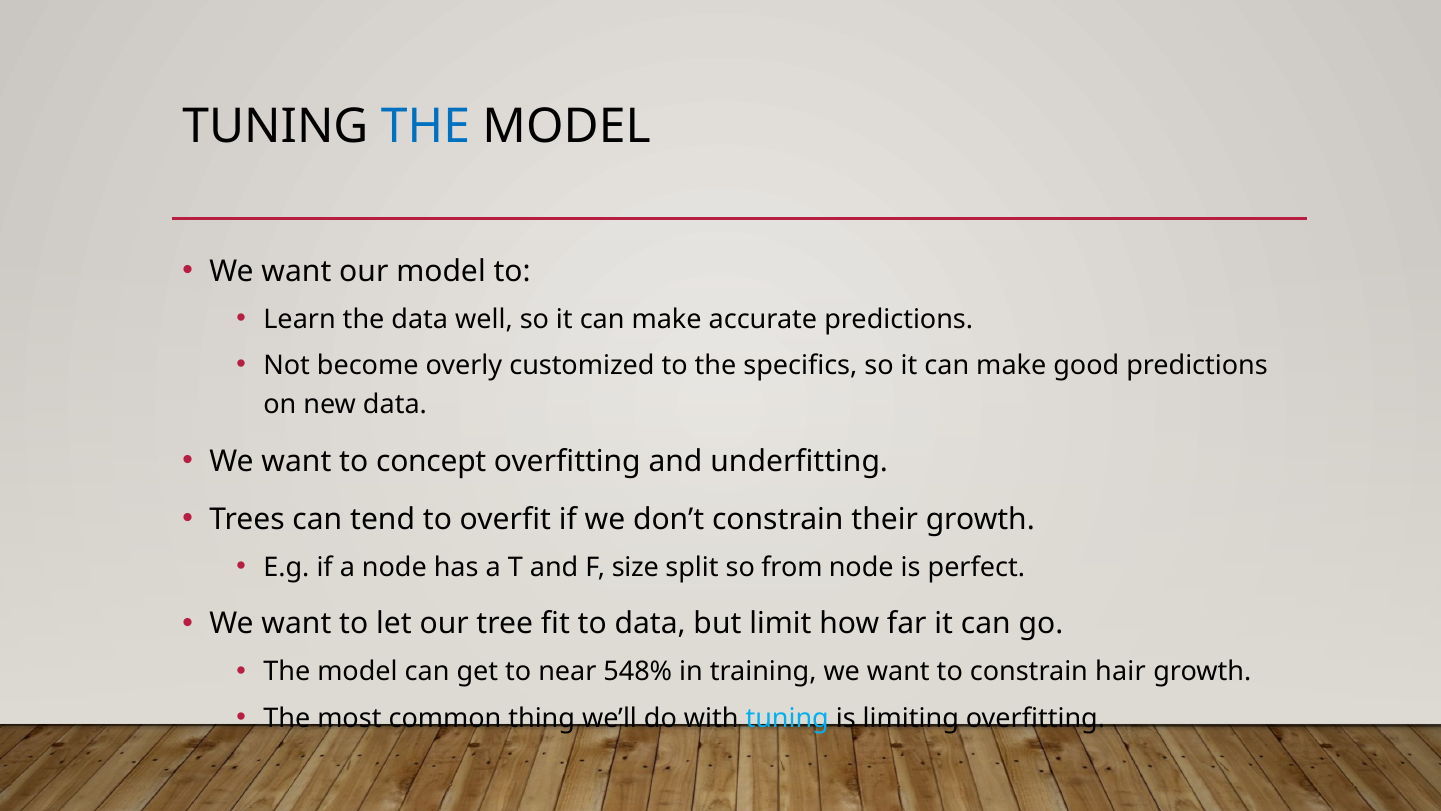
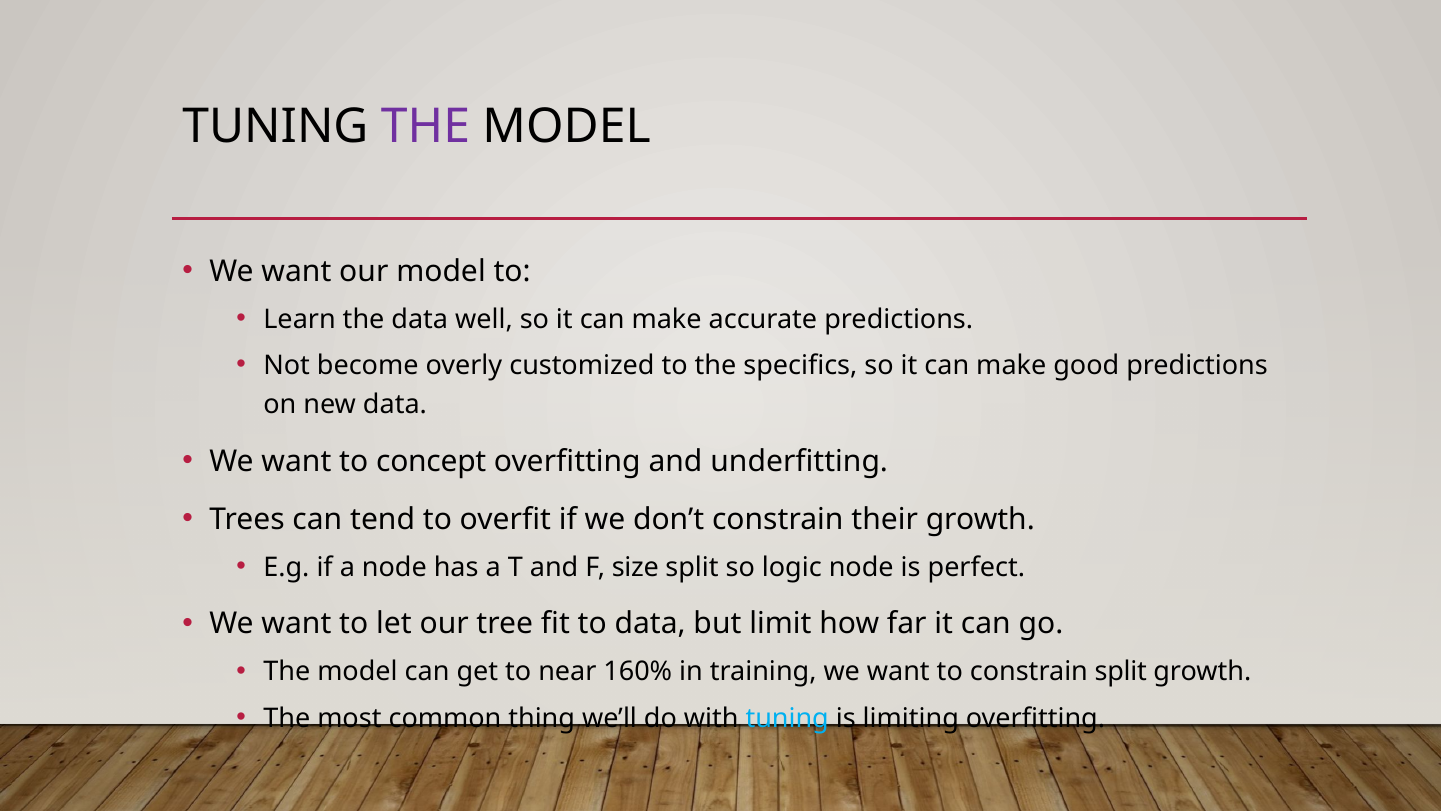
THE at (425, 126) colour: blue -> purple
from: from -> logic
548%: 548% -> 160%
constrain hair: hair -> split
